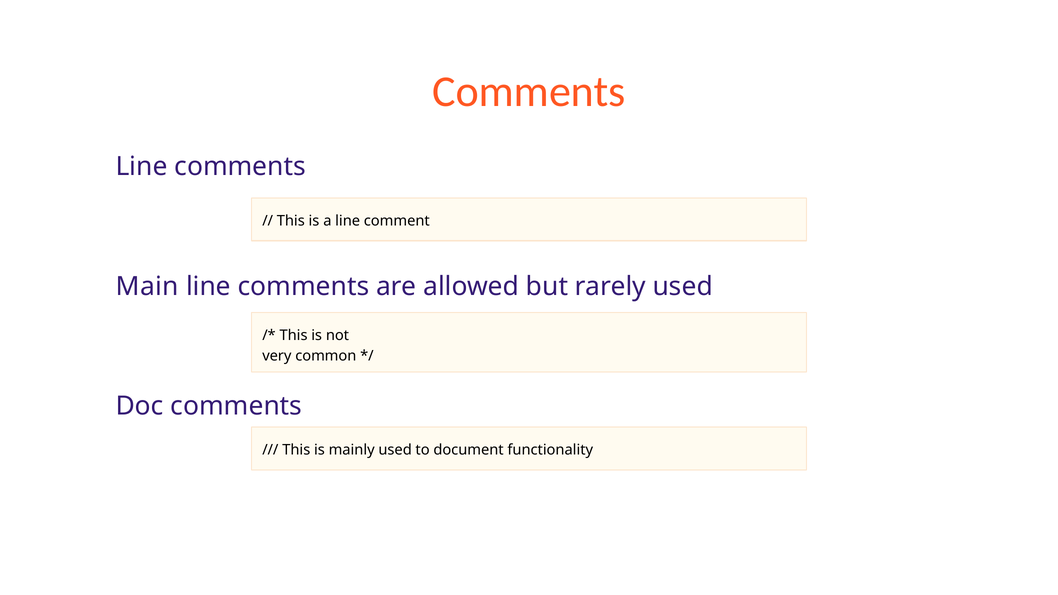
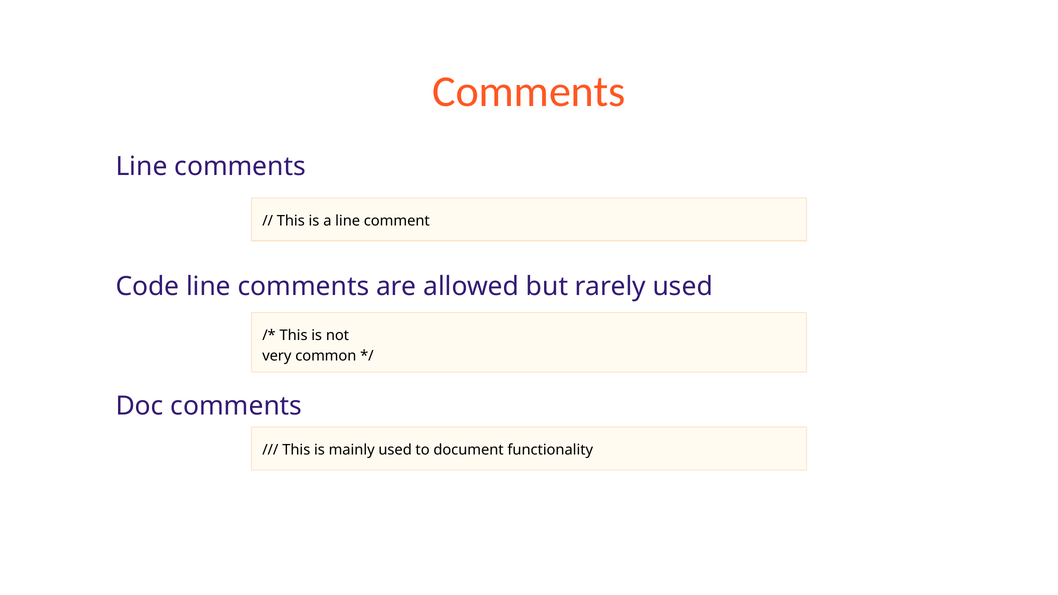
Main: Main -> Code
